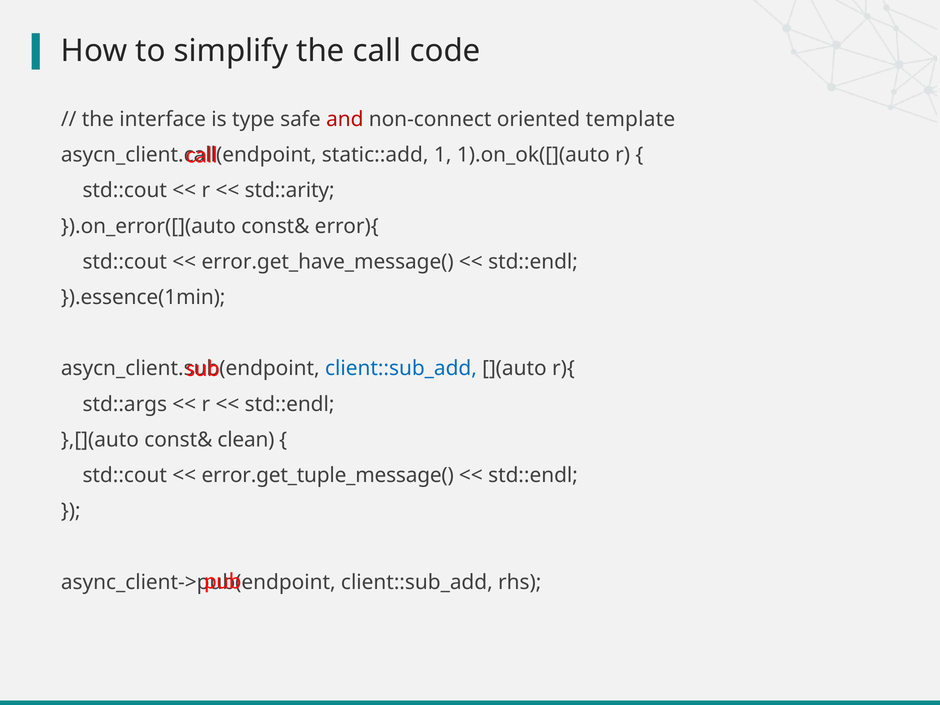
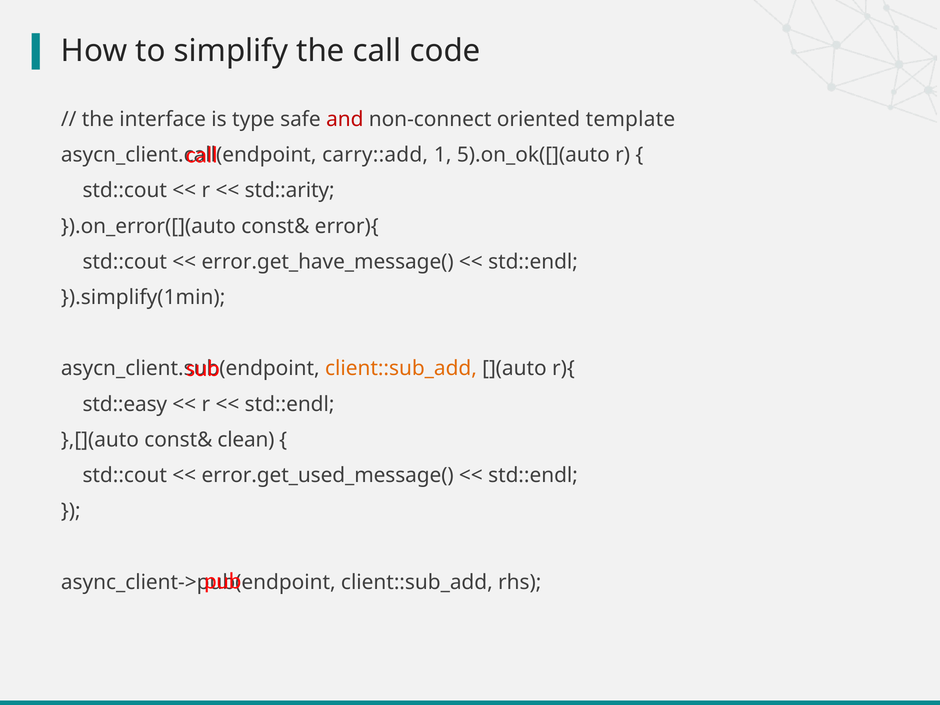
static::add: static::add -> carry::add
1).on_ok([](auto: 1).on_ok([](auto -> 5).on_ok([](auto
}).essence(1min: }).essence(1min -> }).simplify(1min
client::sub_add at (401, 369) colour: blue -> orange
std::args: std::args -> std::easy
error.get_tuple_message(: error.get_tuple_message( -> error.get_used_message(
